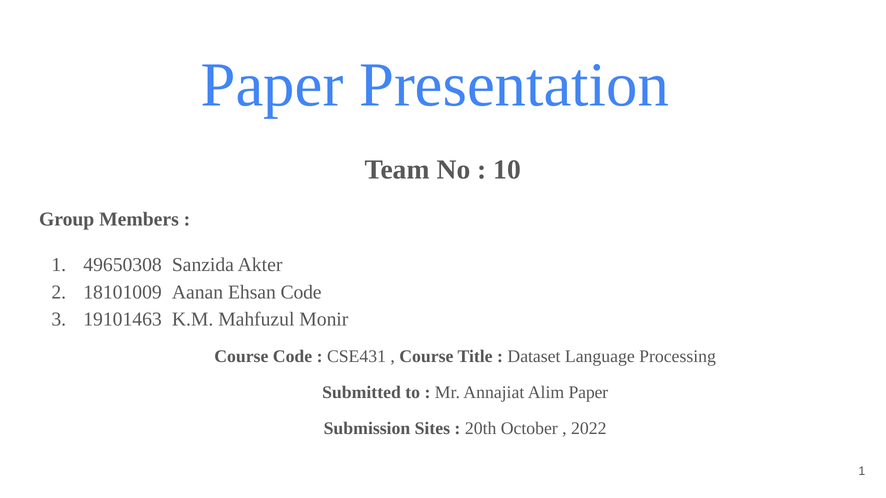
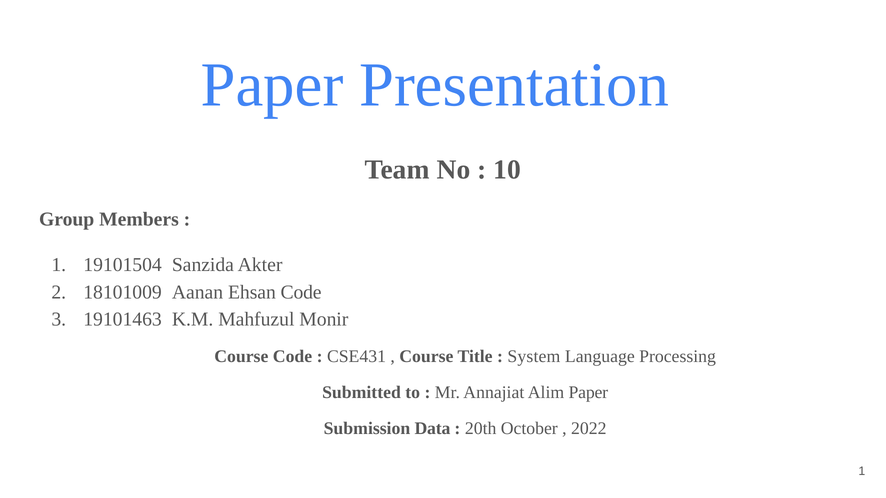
49650308: 49650308 -> 19101504
Dataset: Dataset -> System
Sites: Sites -> Data
